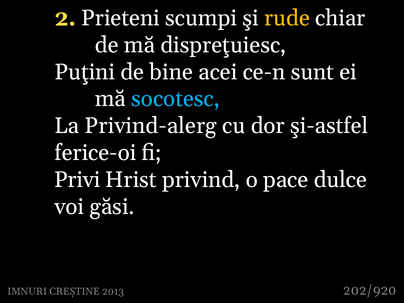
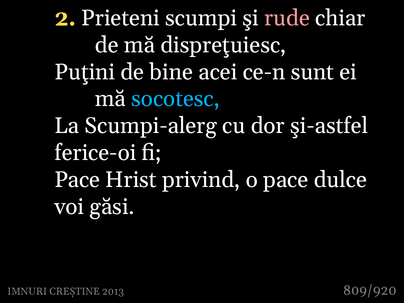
rude colour: yellow -> pink
Privind-alerg: Privind-alerg -> Scumpi-alerg
Privi at (77, 180): Privi -> Pace
202/920: 202/920 -> 809/920
